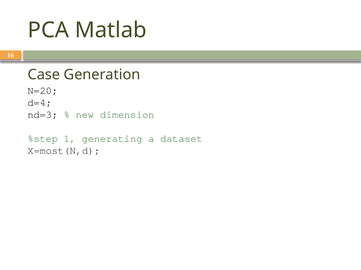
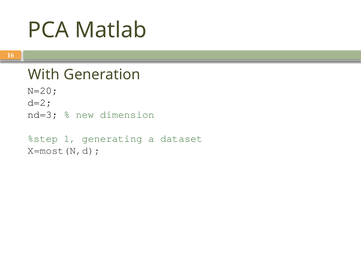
Case: Case -> With
d=4: d=4 -> d=2
